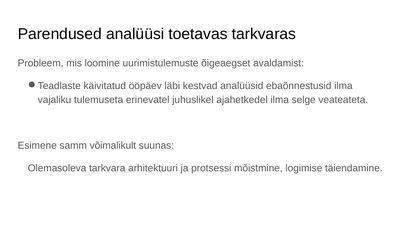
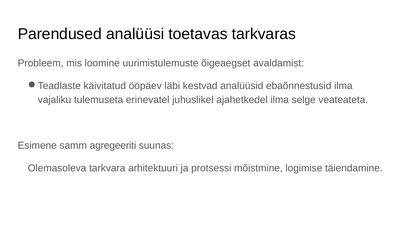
võimalikult: võimalikult -> agregeeriti
